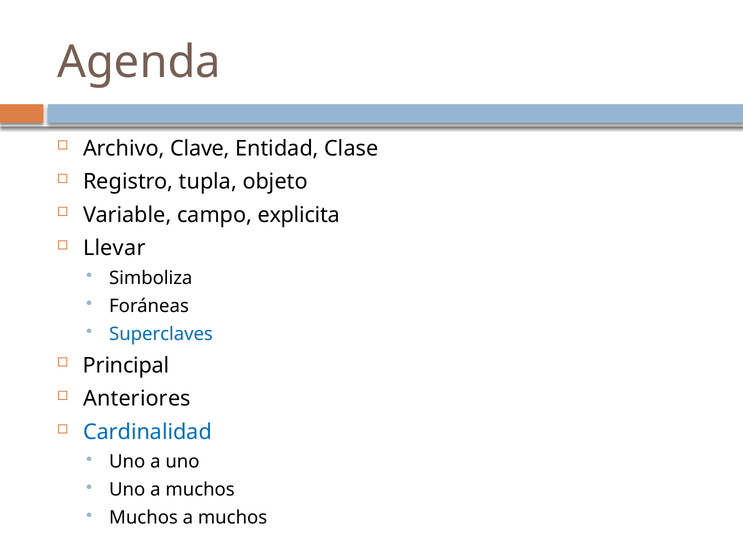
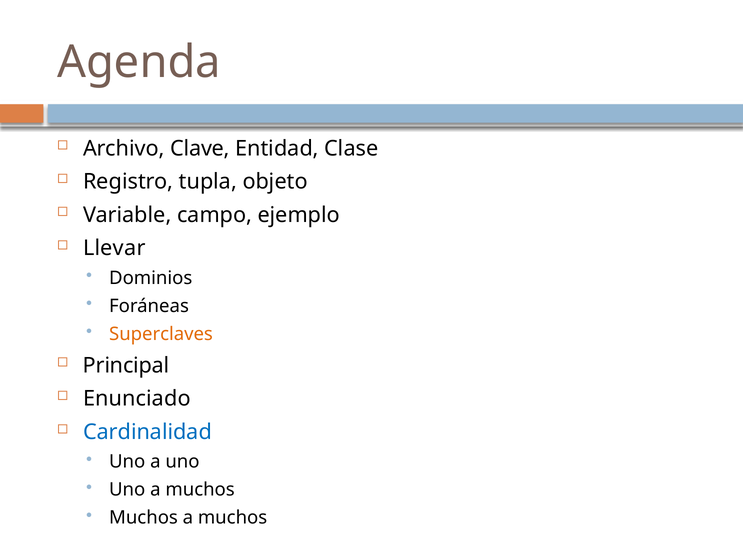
explicita: explicita -> ejemplo
Simboliza: Simboliza -> Dominios
Superclaves colour: blue -> orange
Anteriores: Anteriores -> Enunciado
